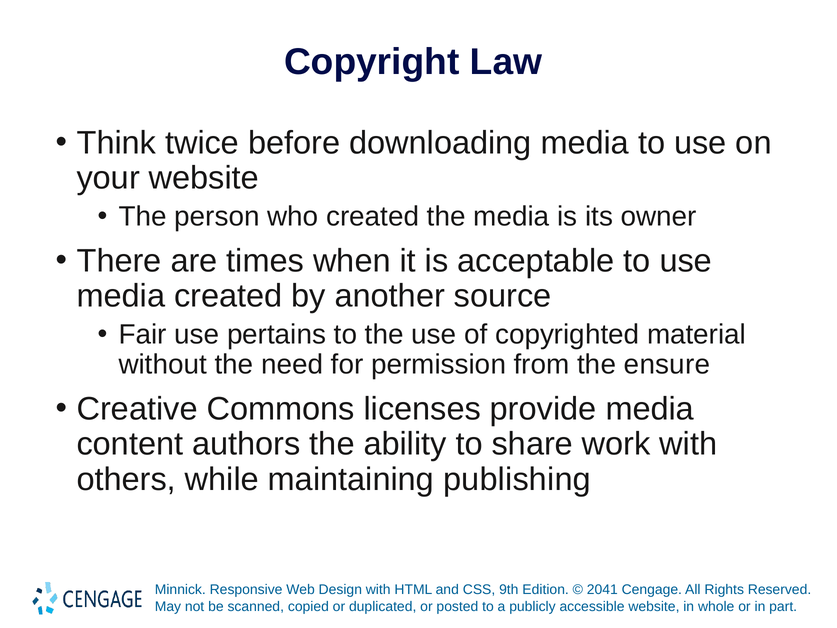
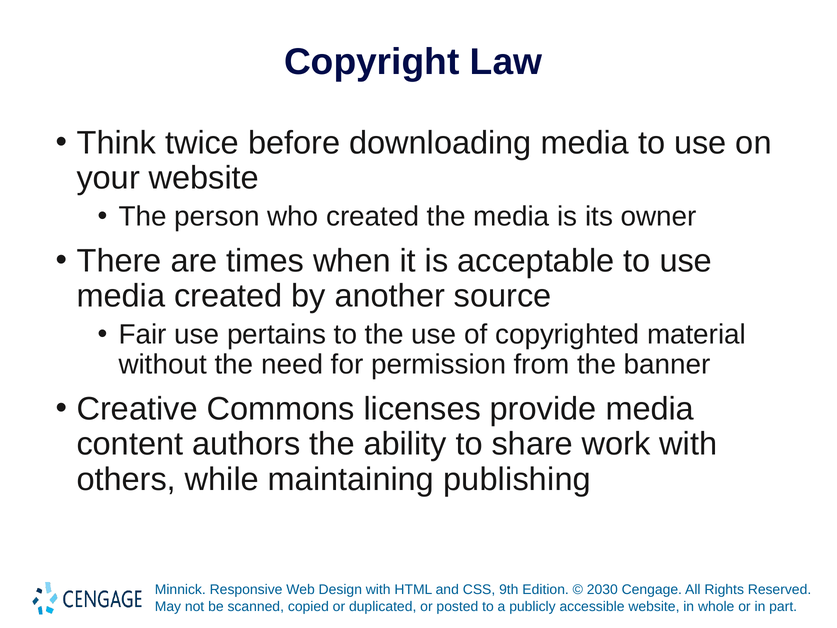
ensure: ensure -> banner
2041: 2041 -> 2030
